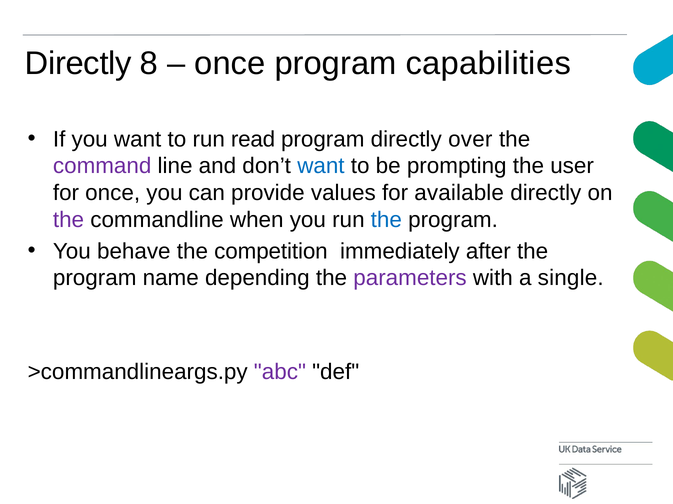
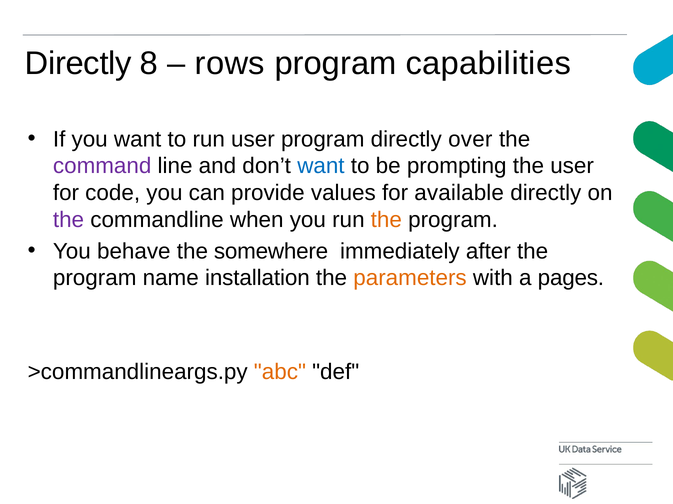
once at (230, 64): once -> rows
run read: read -> user
for once: once -> code
the at (386, 220) colour: blue -> orange
competition: competition -> somewhere
depending: depending -> installation
parameters colour: purple -> orange
single: single -> pages
abc colour: purple -> orange
